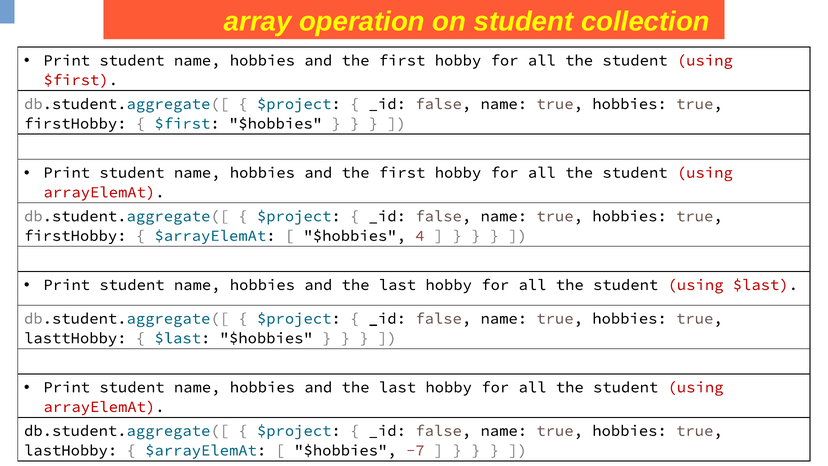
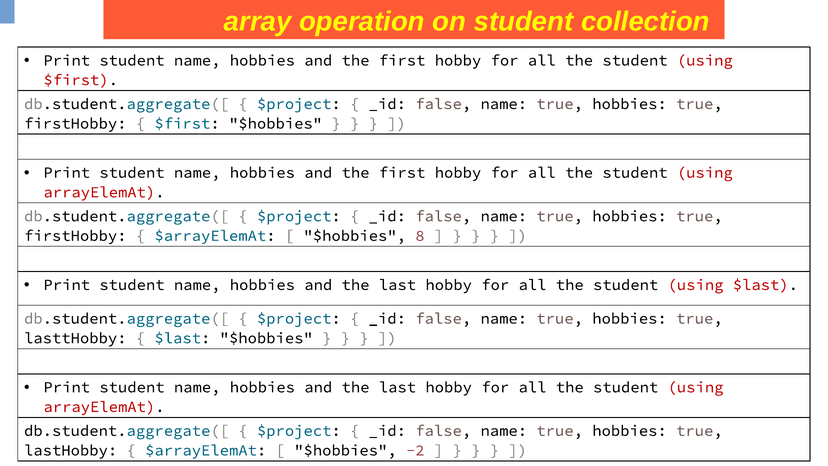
4: 4 -> 8
-7: -7 -> -2
